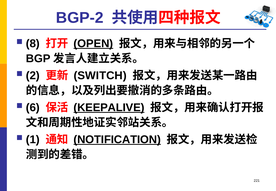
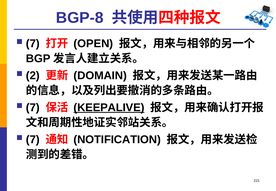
BGP-2: BGP-2 -> BGP-8
8 at (33, 44): 8 -> 7
OPEN underline: present -> none
SWITCH: SWITCH -> DOMAIN
6 at (33, 108): 6 -> 7
1 at (33, 140): 1 -> 7
NOTIFICATION underline: present -> none
